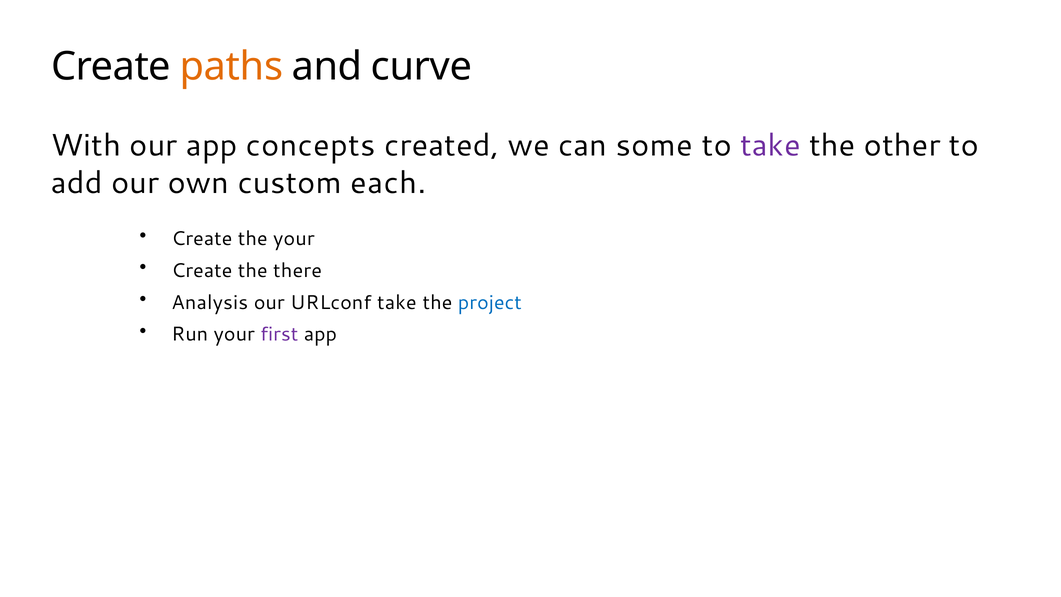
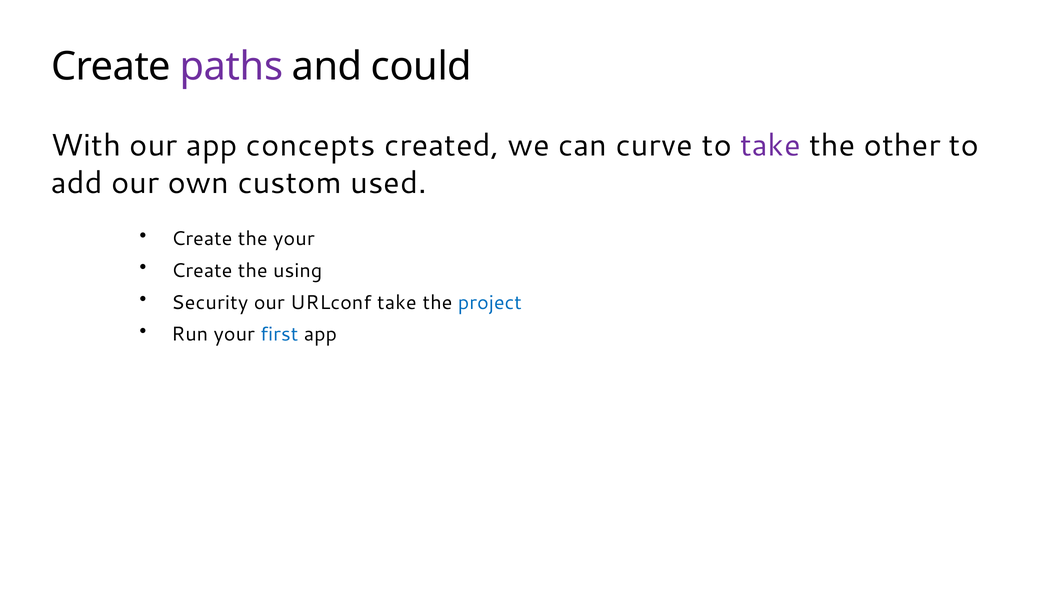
paths colour: orange -> purple
curve: curve -> could
some: some -> curve
each: each -> used
there: there -> using
Analysis: Analysis -> Security
first colour: purple -> blue
